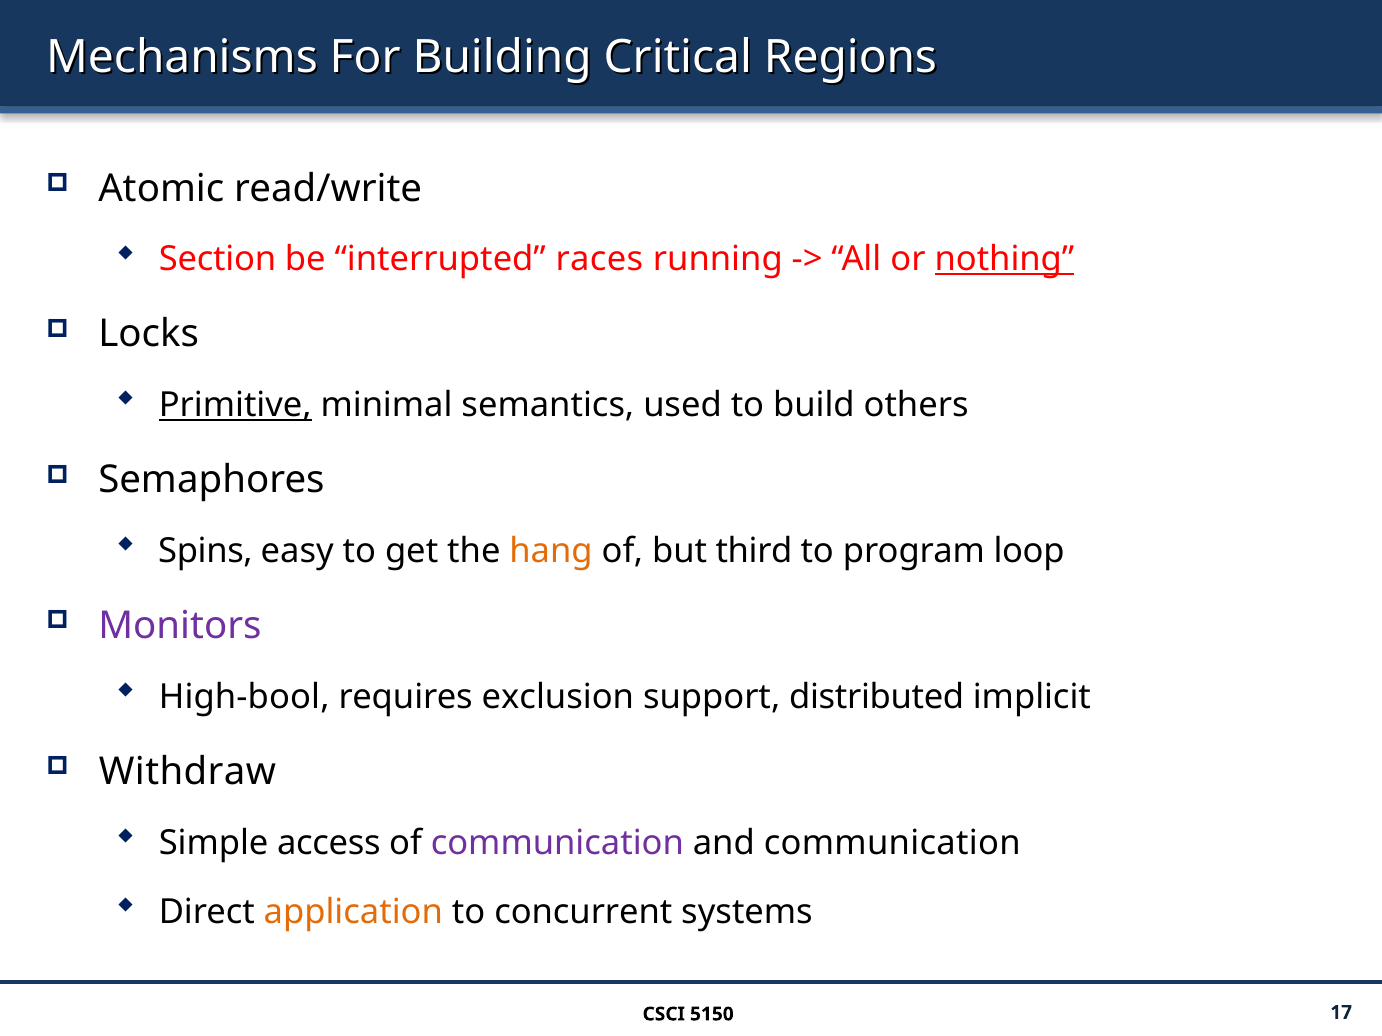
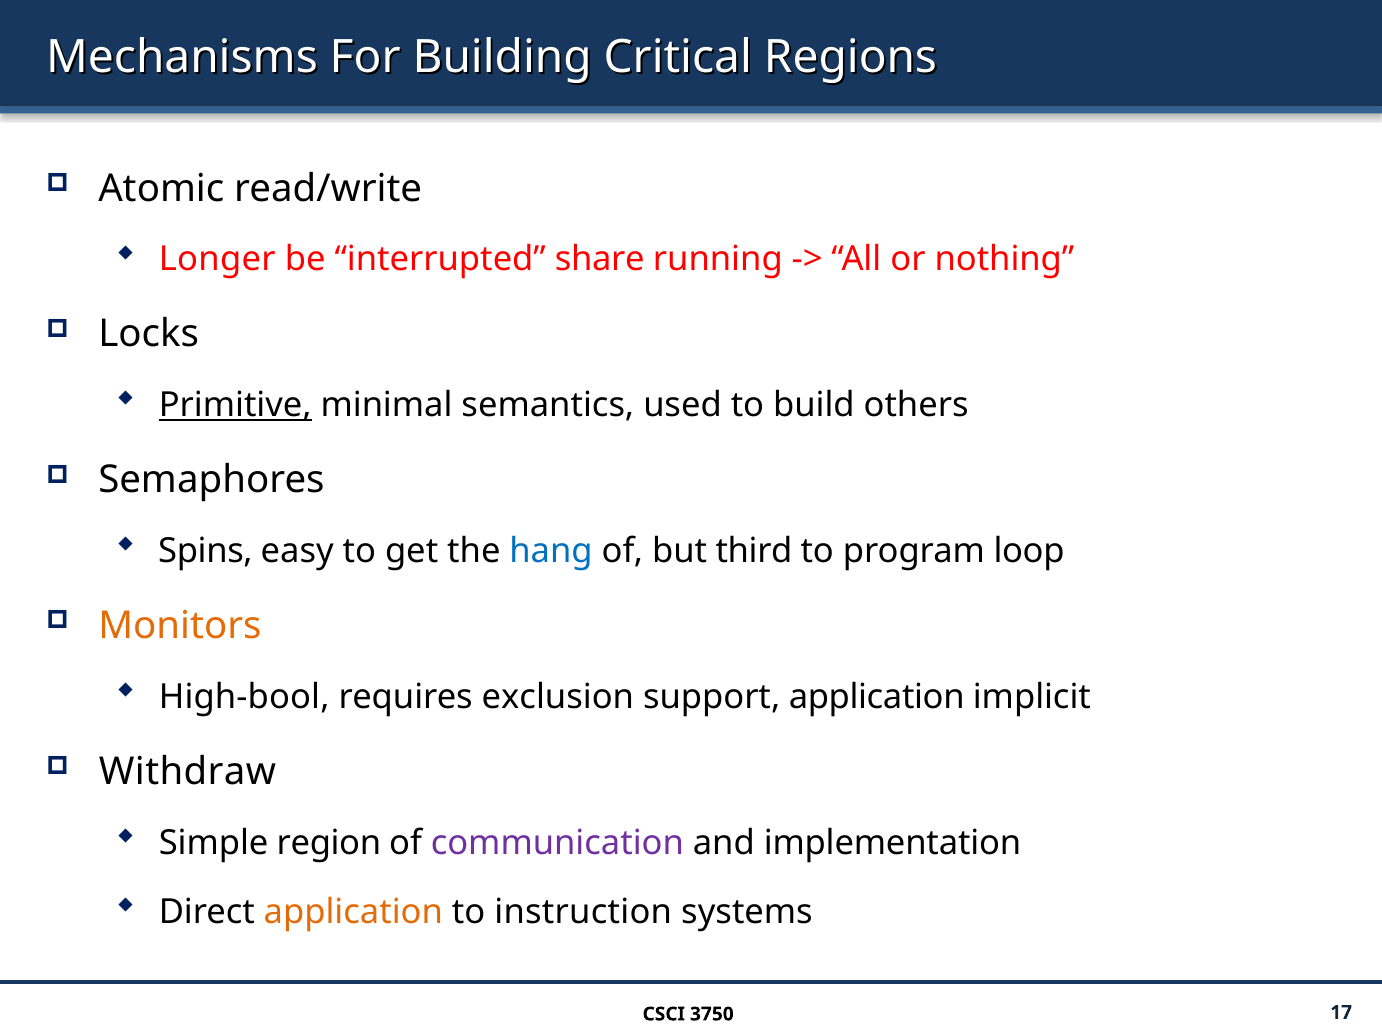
Section: Section -> Longer
races: races -> share
nothing underline: present -> none
hang colour: orange -> blue
Monitors colour: purple -> orange
support distributed: distributed -> application
access: access -> region
and communication: communication -> implementation
concurrent: concurrent -> instruction
5150: 5150 -> 3750
